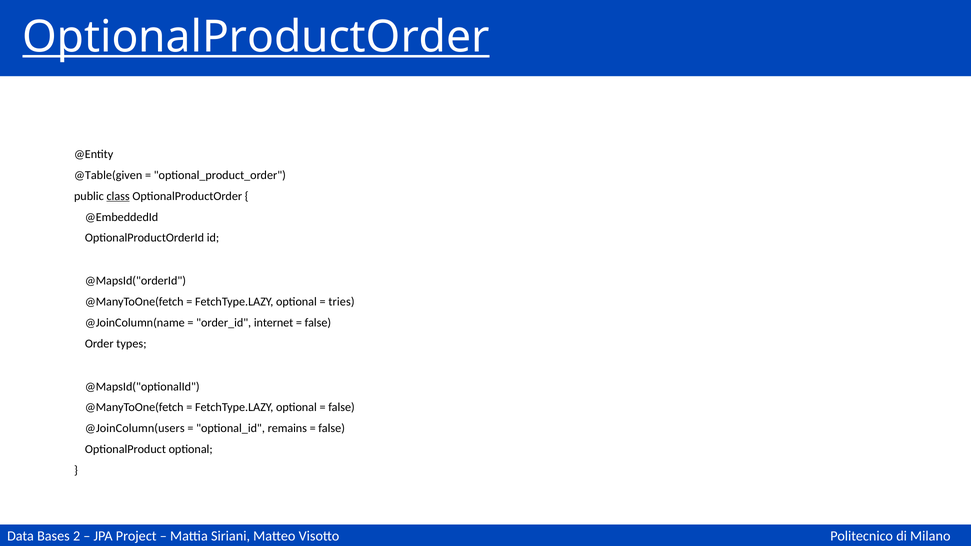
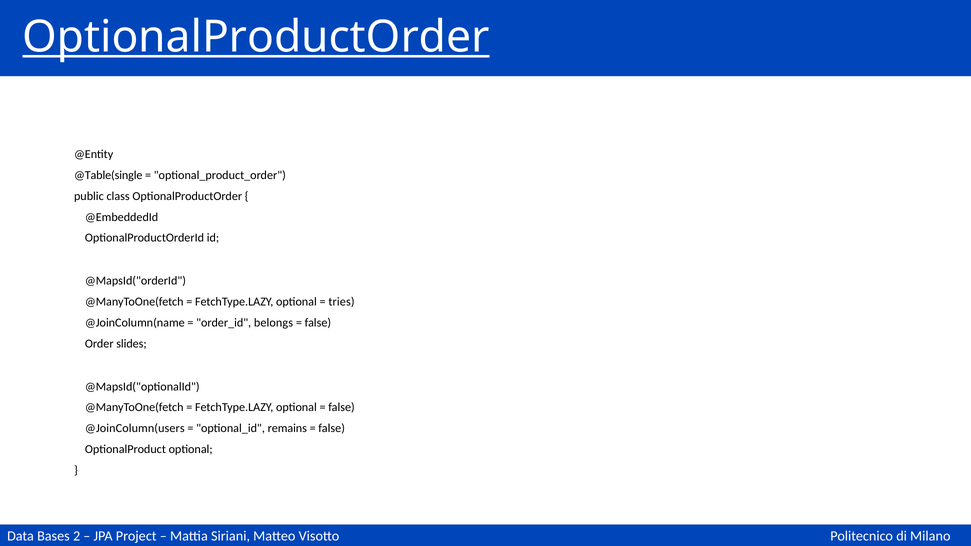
@Table(given: @Table(given -> @Table(single
class underline: present -> none
internet: internet -> belongs
types: types -> slides
